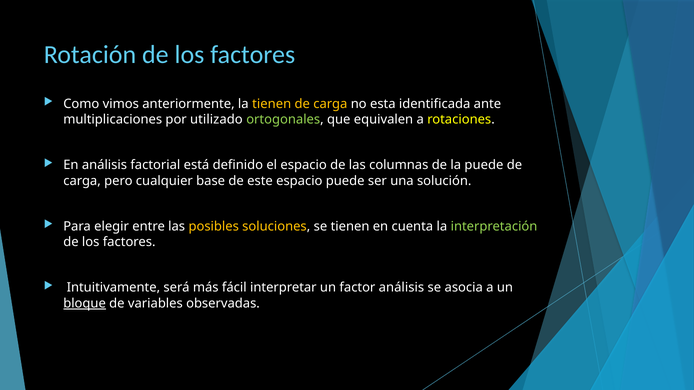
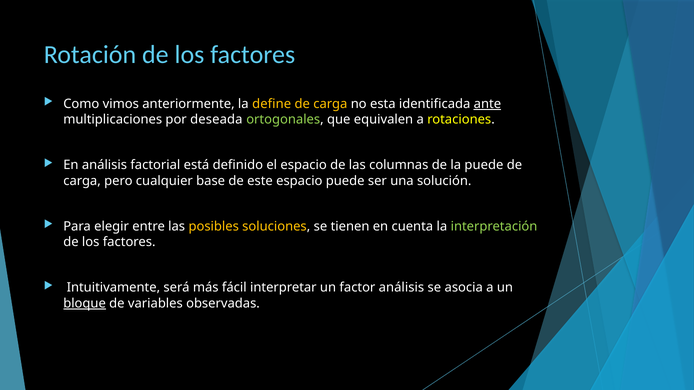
la tienen: tienen -> define
ante underline: none -> present
utilizado: utilizado -> deseada
